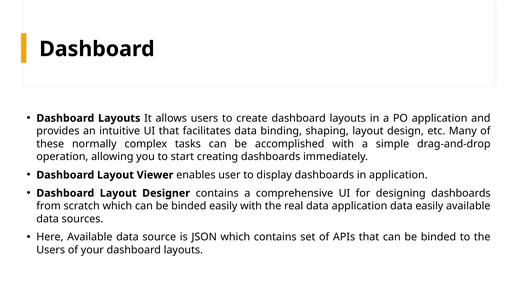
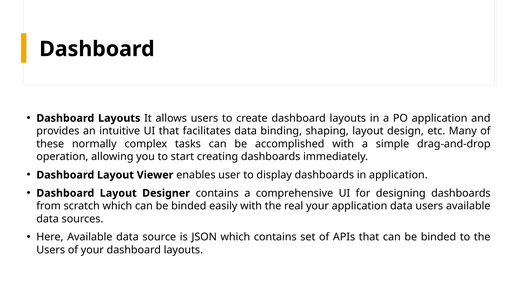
real data: data -> your
data easily: easily -> users
